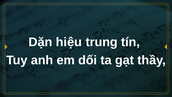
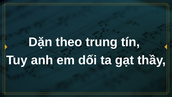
hiệu: hiệu -> theo
